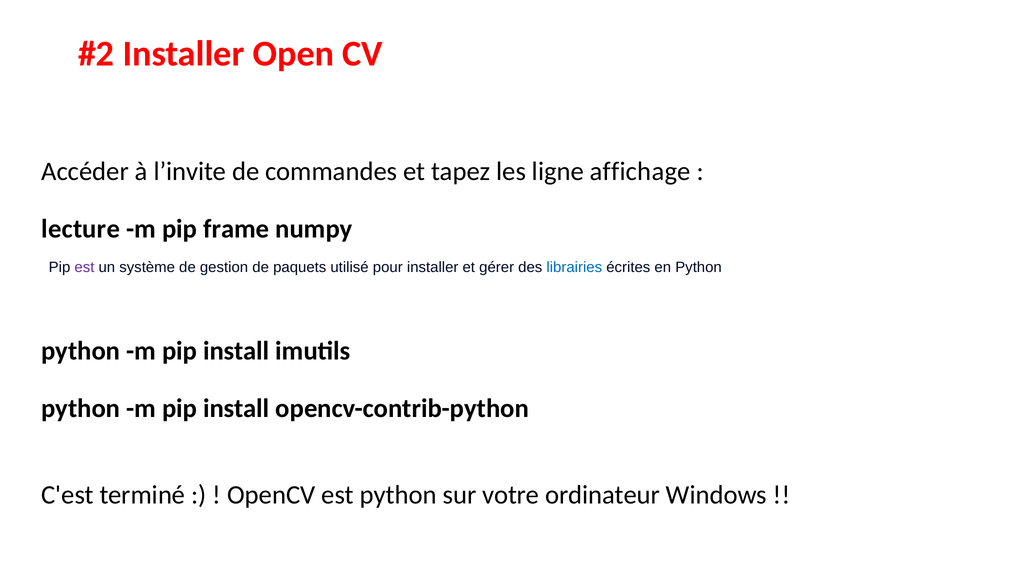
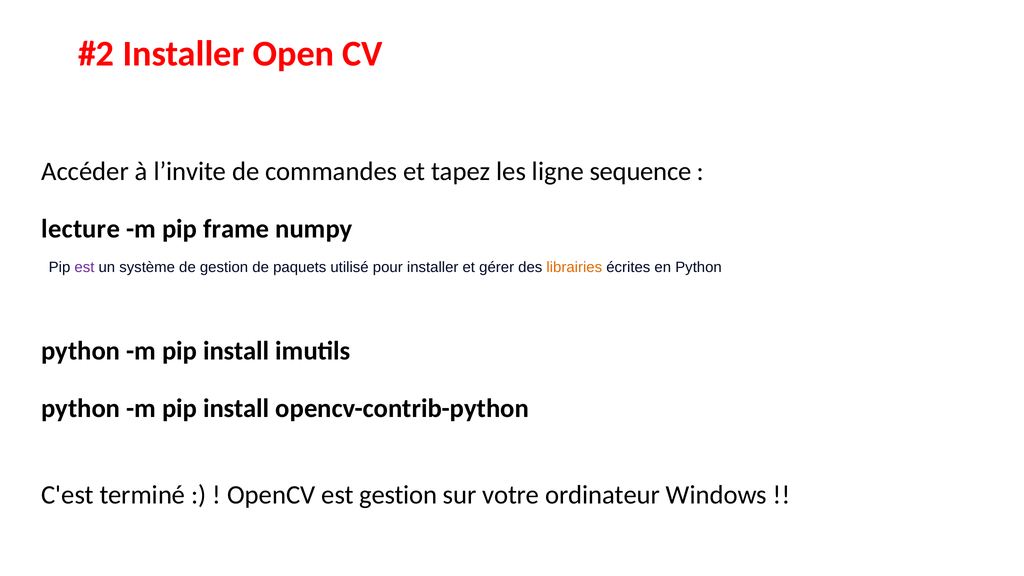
affichage: affichage -> sequence
librairies colour: blue -> orange
est python: python -> gestion
